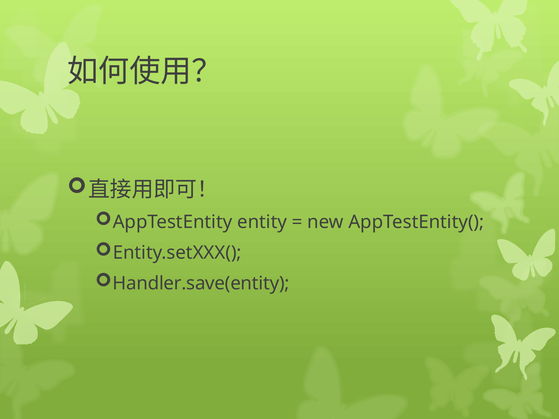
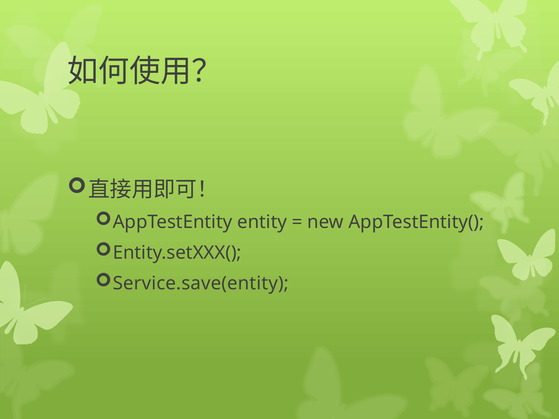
Handler.save(entity: Handler.save(entity -> Service.save(entity
